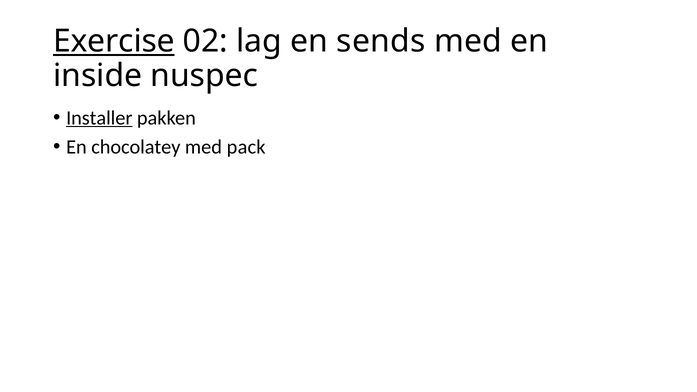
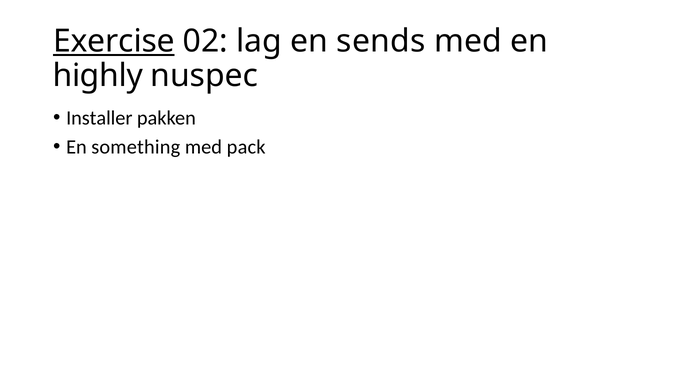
inside: inside -> highly
Installer underline: present -> none
chocolatey: chocolatey -> something
